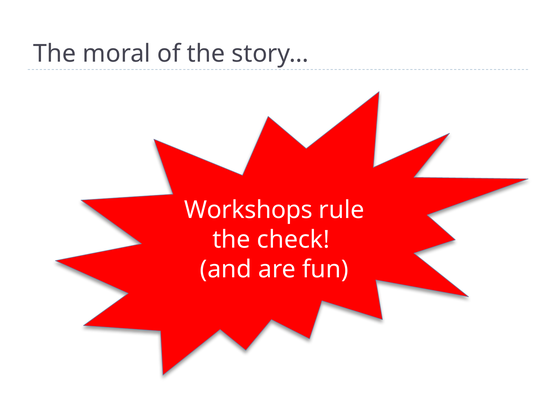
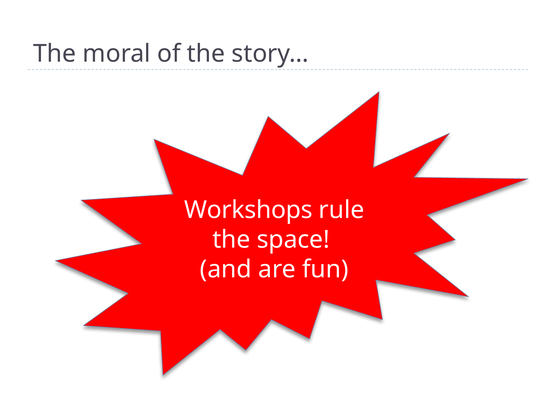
check: check -> space
